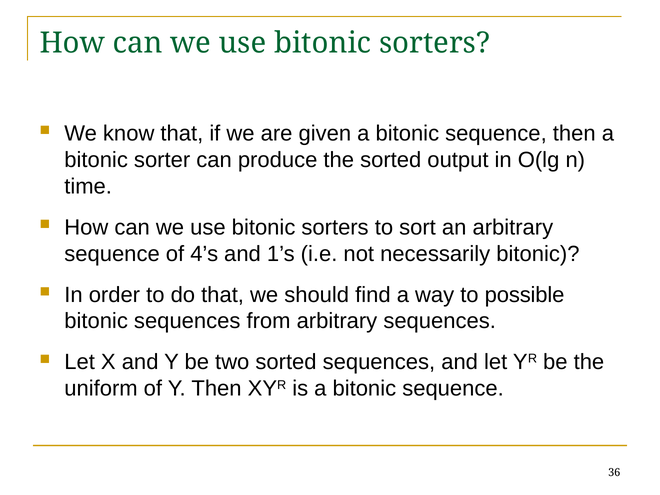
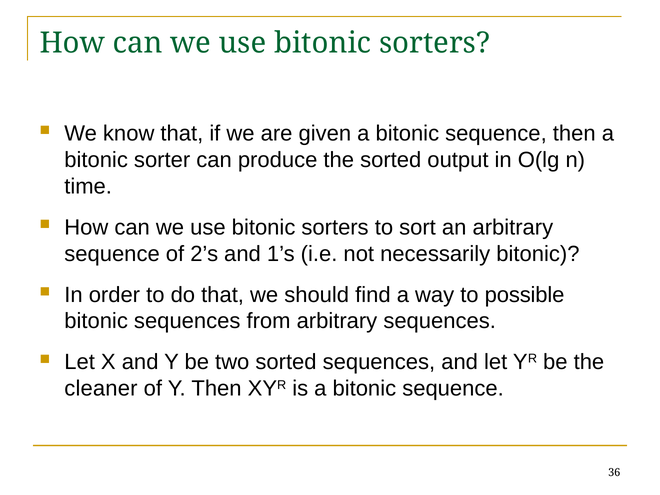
4’s: 4’s -> 2’s
uniform: uniform -> cleaner
